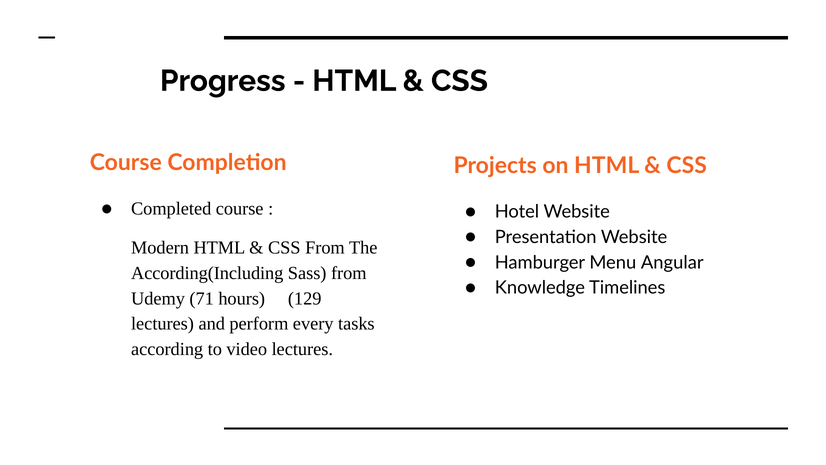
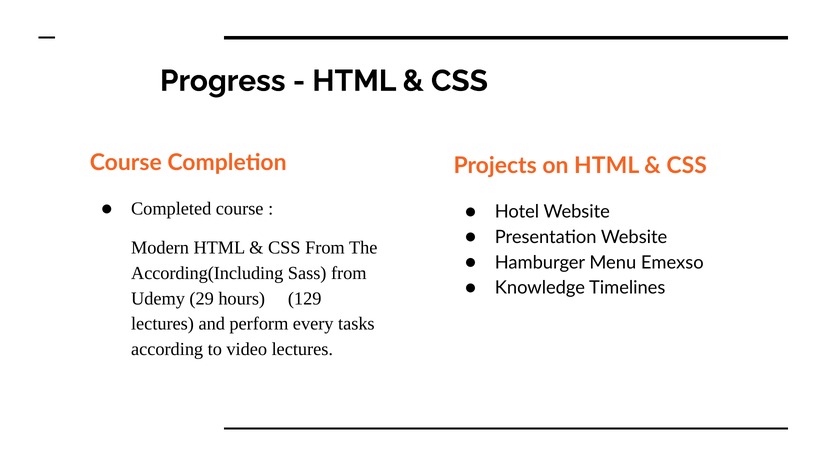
Angular: Angular -> Emexso
71: 71 -> 29
